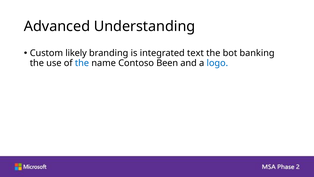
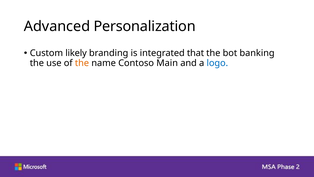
Understanding: Understanding -> Personalization
text: text -> that
the at (82, 63) colour: blue -> orange
Been: Been -> Main
